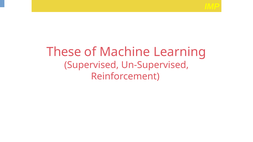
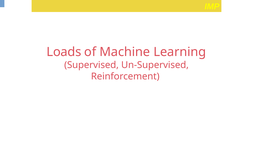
These: These -> Loads
